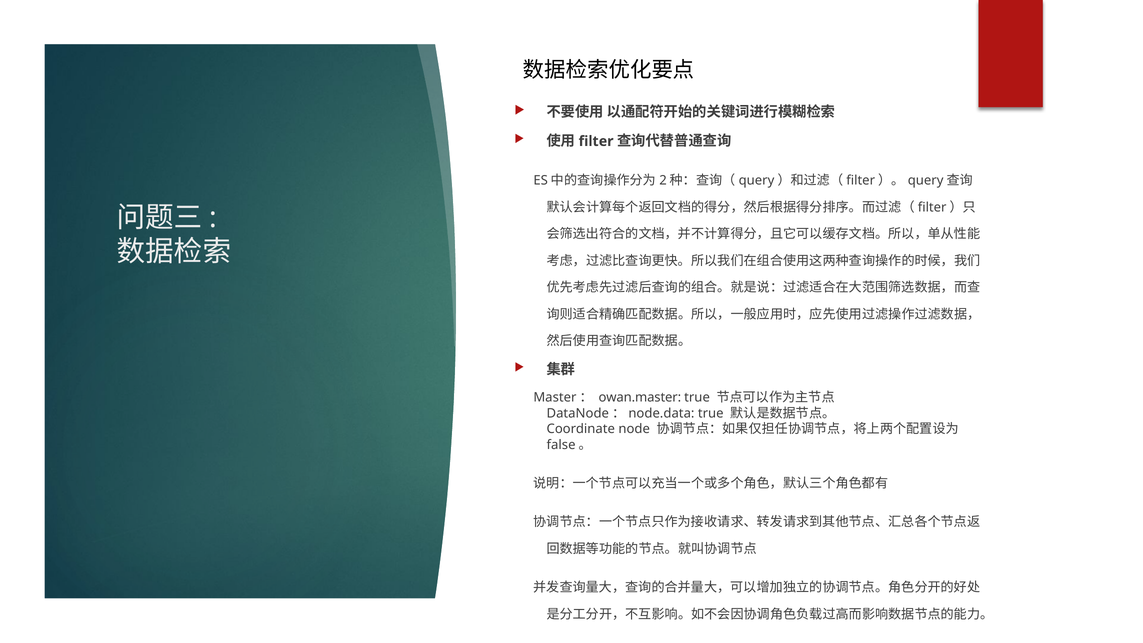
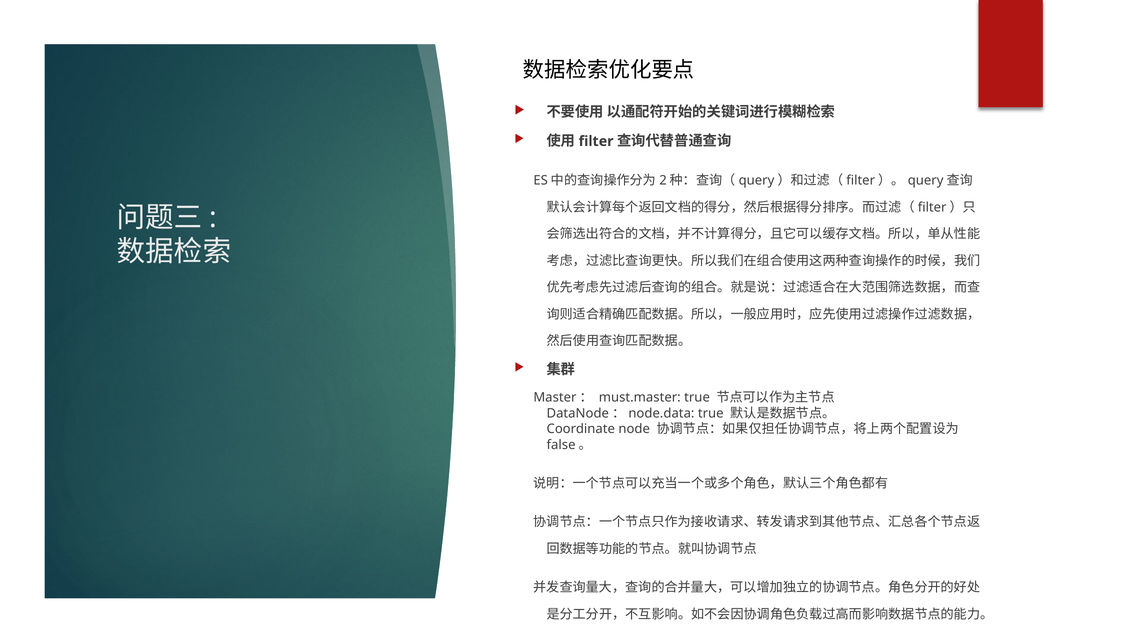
owan.master: owan.master -> must.master
